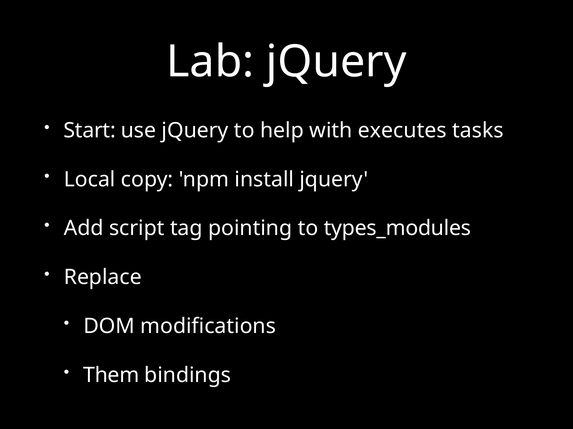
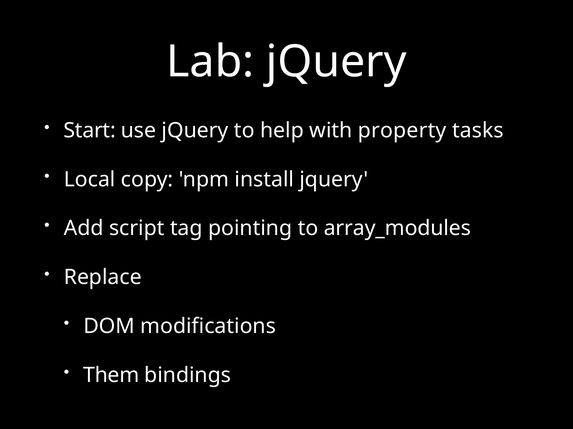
executes: executes -> property
types_modules: types_modules -> array_modules
